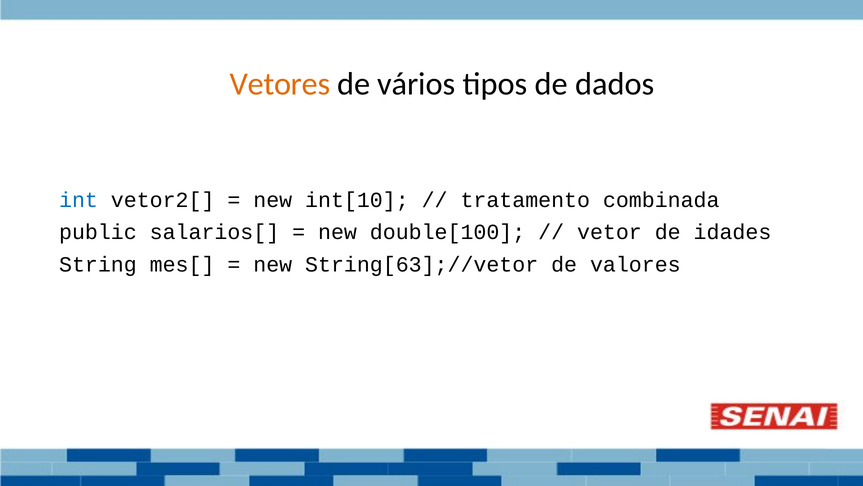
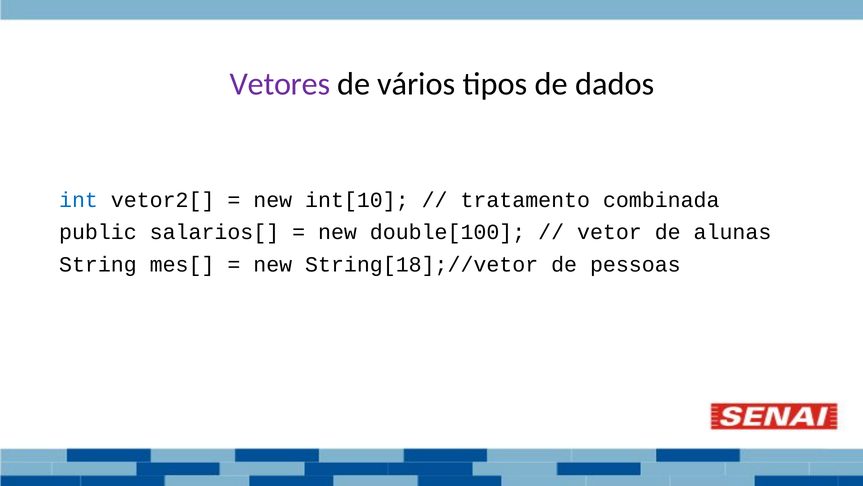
Vetores colour: orange -> purple
idades: idades -> alunas
String[63];//vetor: String[63];//vetor -> String[18];//vetor
valores: valores -> pessoas
